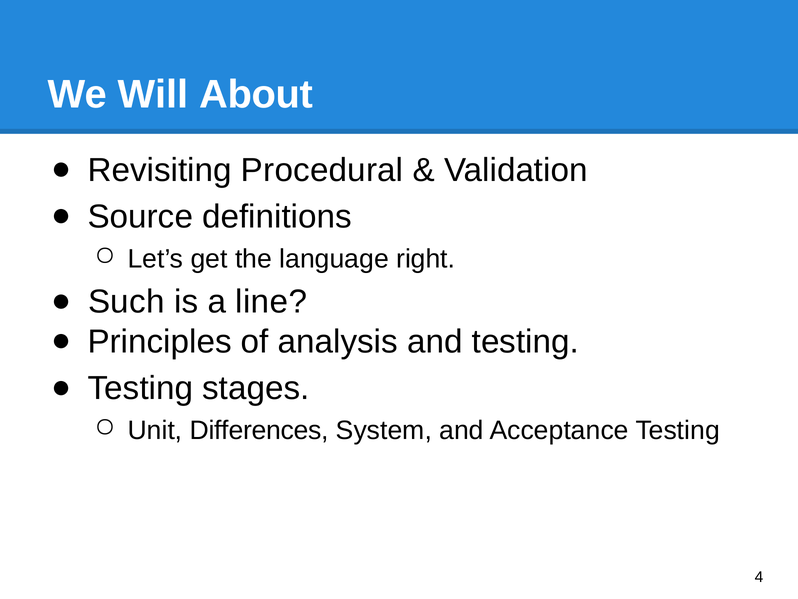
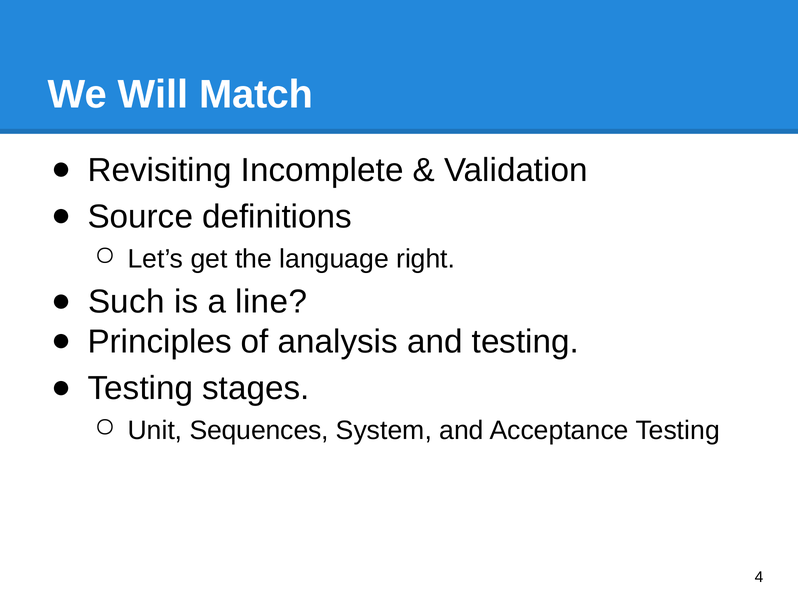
About: About -> Match
Procedural: Procedural -> Incomplete
Differences: Differences -> Sequences
